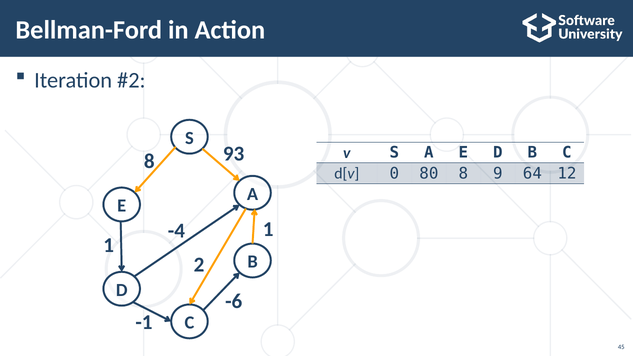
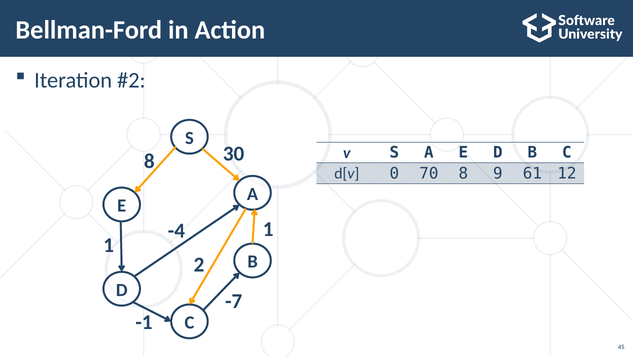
93: 93 -> 30
80: 80 -> 70
64: 64 -> 61
-6: -6 -> -7
